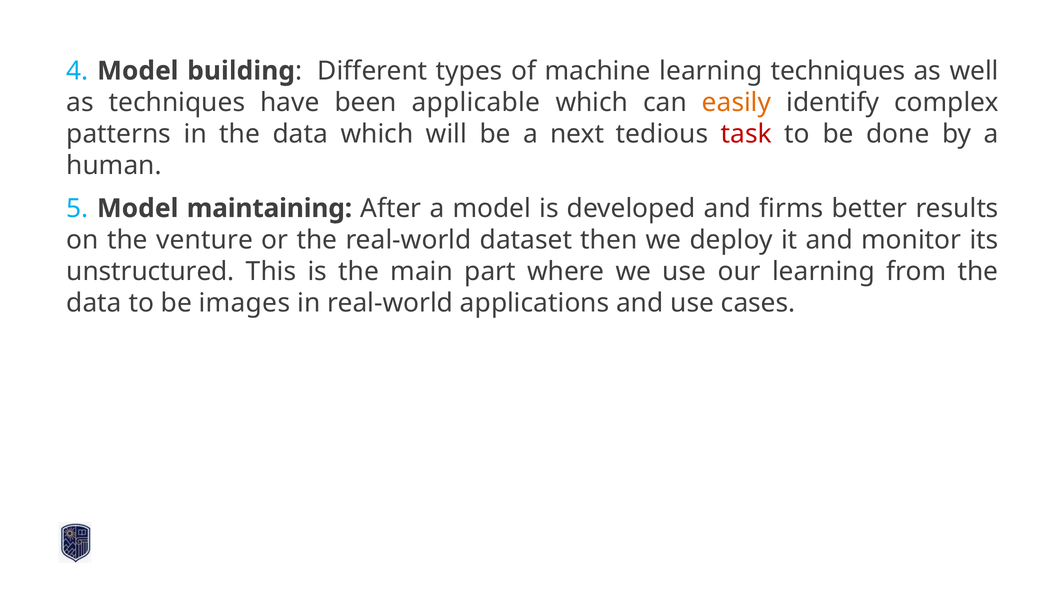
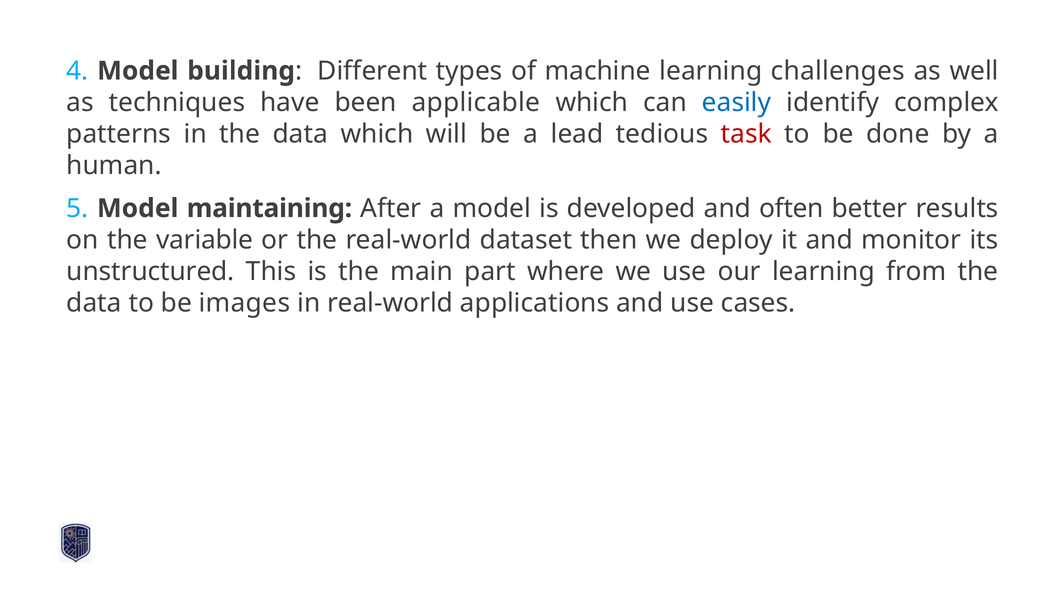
learning techniques: techniques -> challenges
easily colour: orange -> blue
next: next -> lead
firms: firms -> often
venture: venture -> variable
